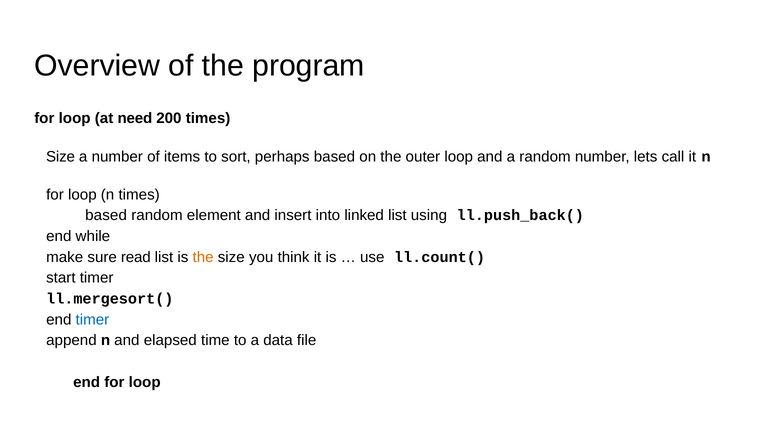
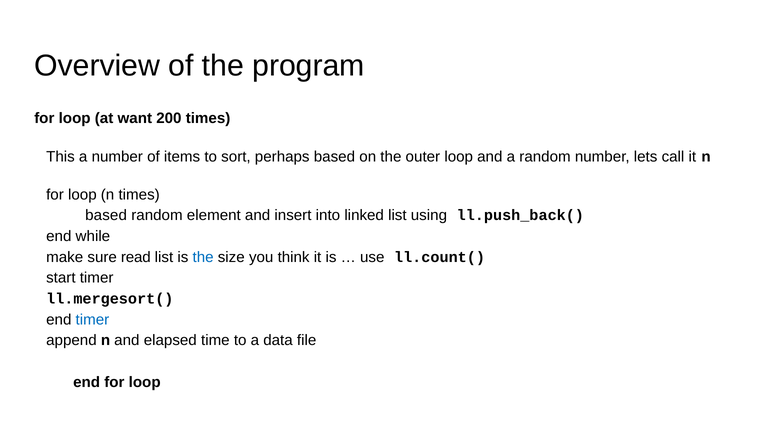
need: need -> want
Size at (61, 157): Size -> This
the at (203, 258) colour: orange -> blue
